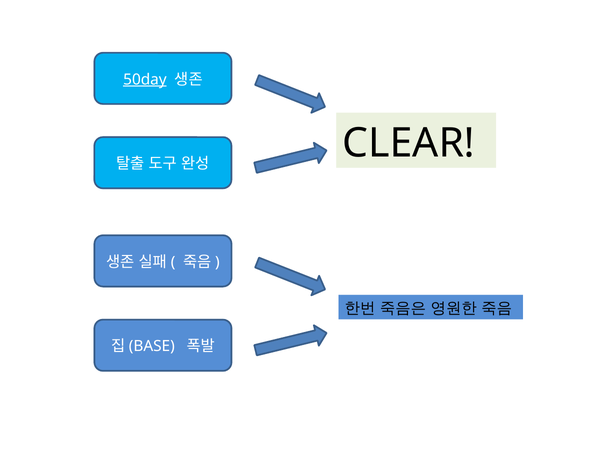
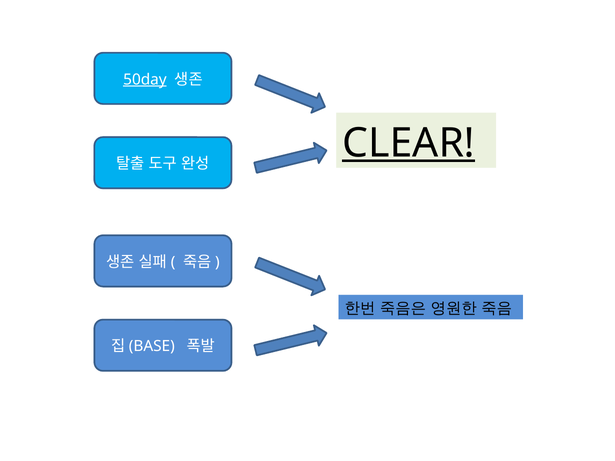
CLEAR underline: none -> present
